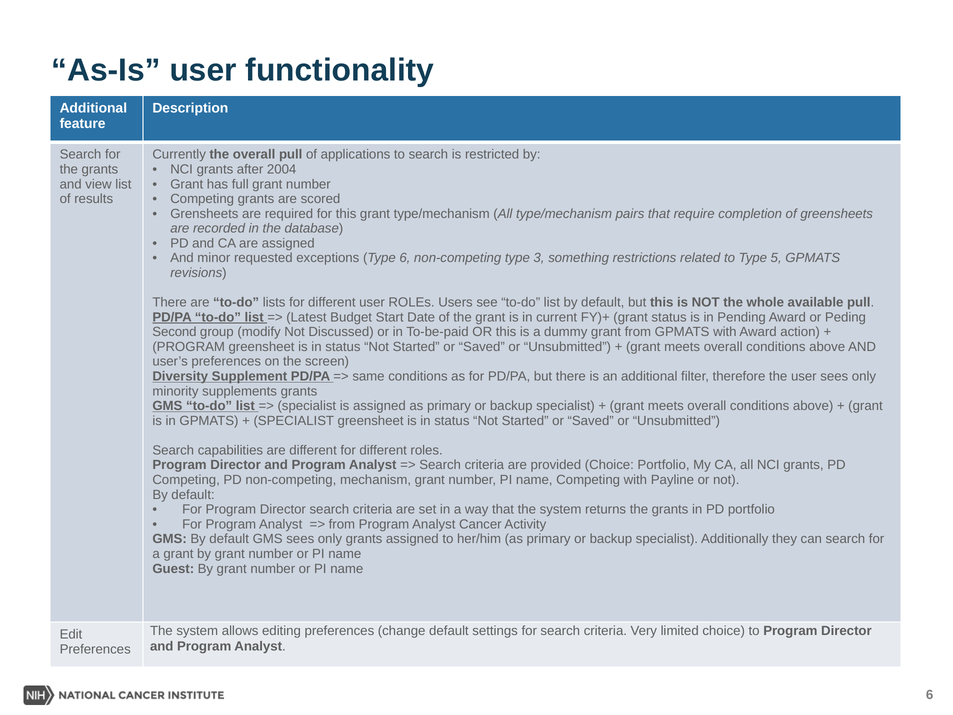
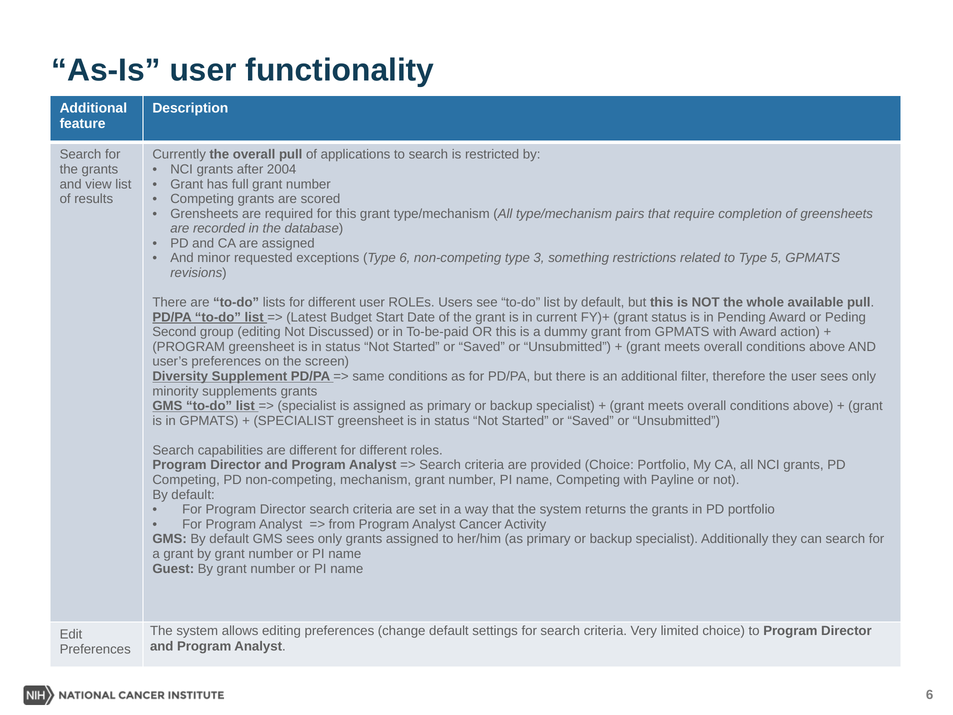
group modify: modify -> editing
